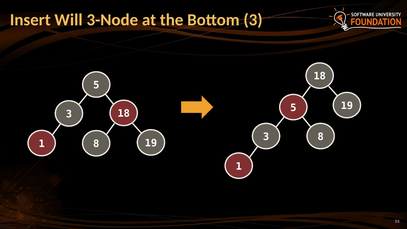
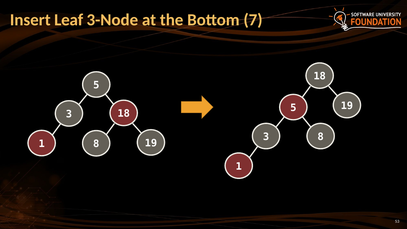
Will: Will -> Leaf
Bottom 3: 3 -> 7
